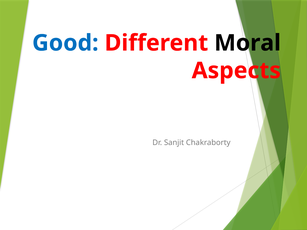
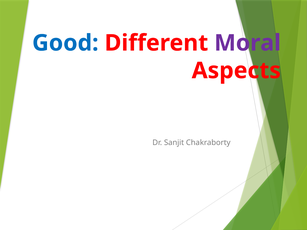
Moral colour: black -> purple
